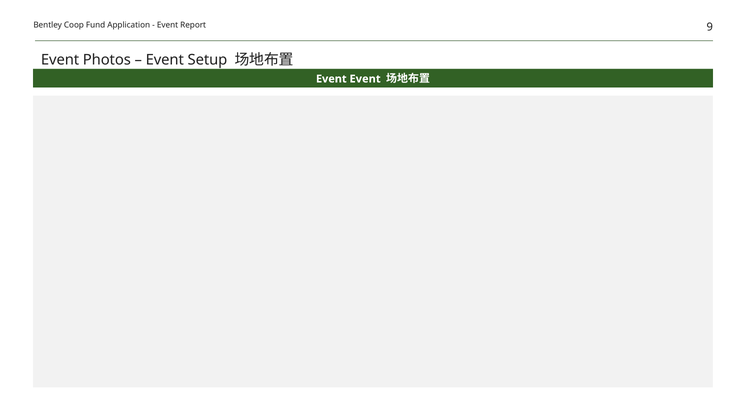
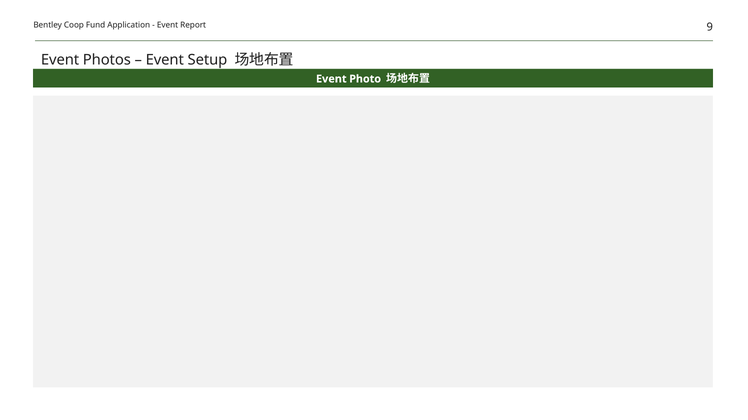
Event Event: Event -> Photo
